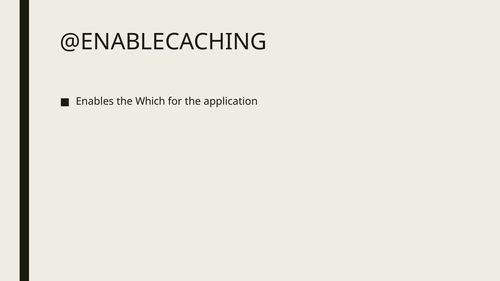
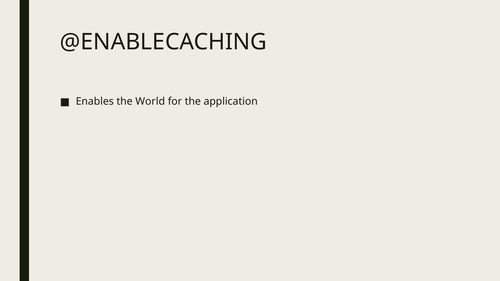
Which: Which -> World
